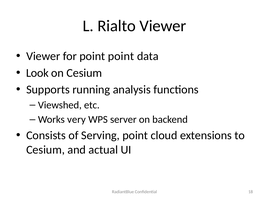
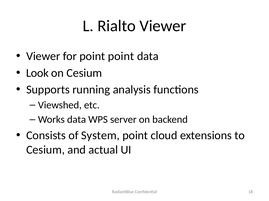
Works very: very -> data
Serving: Serving -> System
